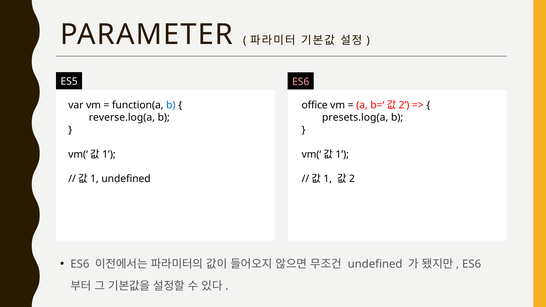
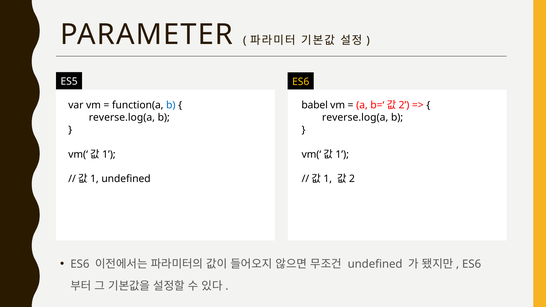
ES6 at (301, 82) colour: pink -> yellow
office: office -> babel
presets.log(a at (355, 118): presets.log(a -> reverse.log(a
